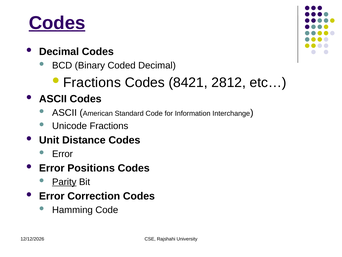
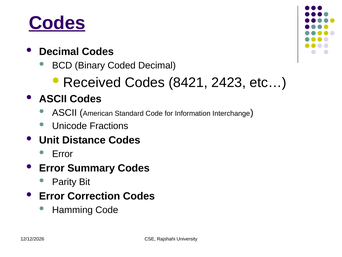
Fractions at (92, 82): Fractions -> Received
2812: 2812 -> 2423
Positions: Positions -> Summary
Parity underline: present -> none
